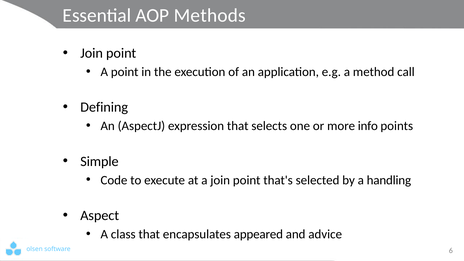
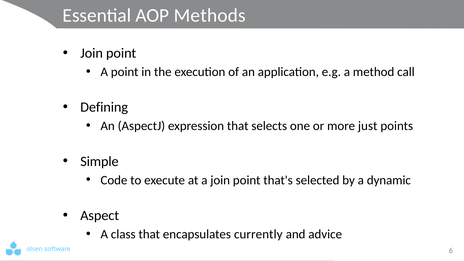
info: info -> just
handling: handling -> dynamic
appeared: appeared -> currently
